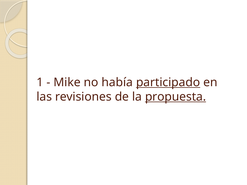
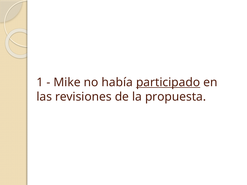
propuesta underline: present -> none
